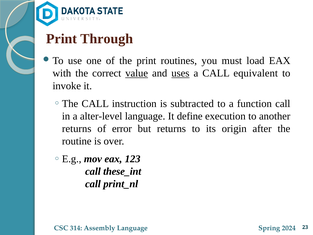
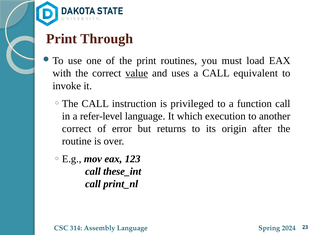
uses underline: present -> none
subtracted: subtracted -> privileged
alter-level: alter-level -> refer-level
define: define -> which
returns at (77, 129): returns -> correct
